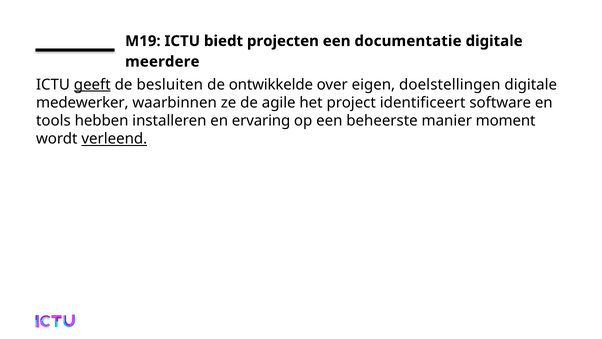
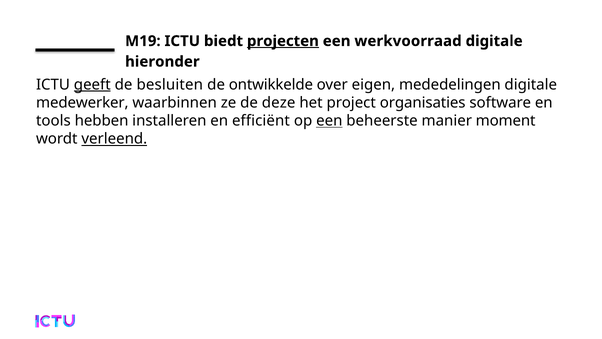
projecten underline: none -> present
documentatie: documentatie -> werkvoorraad
meerdere: meerdere -> hieronder
doelstellingen: doelstellingen -> mededelingen
agile: agile -> deze
identificeert: identificeert -> organisaties
ervaring: ervaring -> efficiënt
een at (329, 121) underline: none -> present
